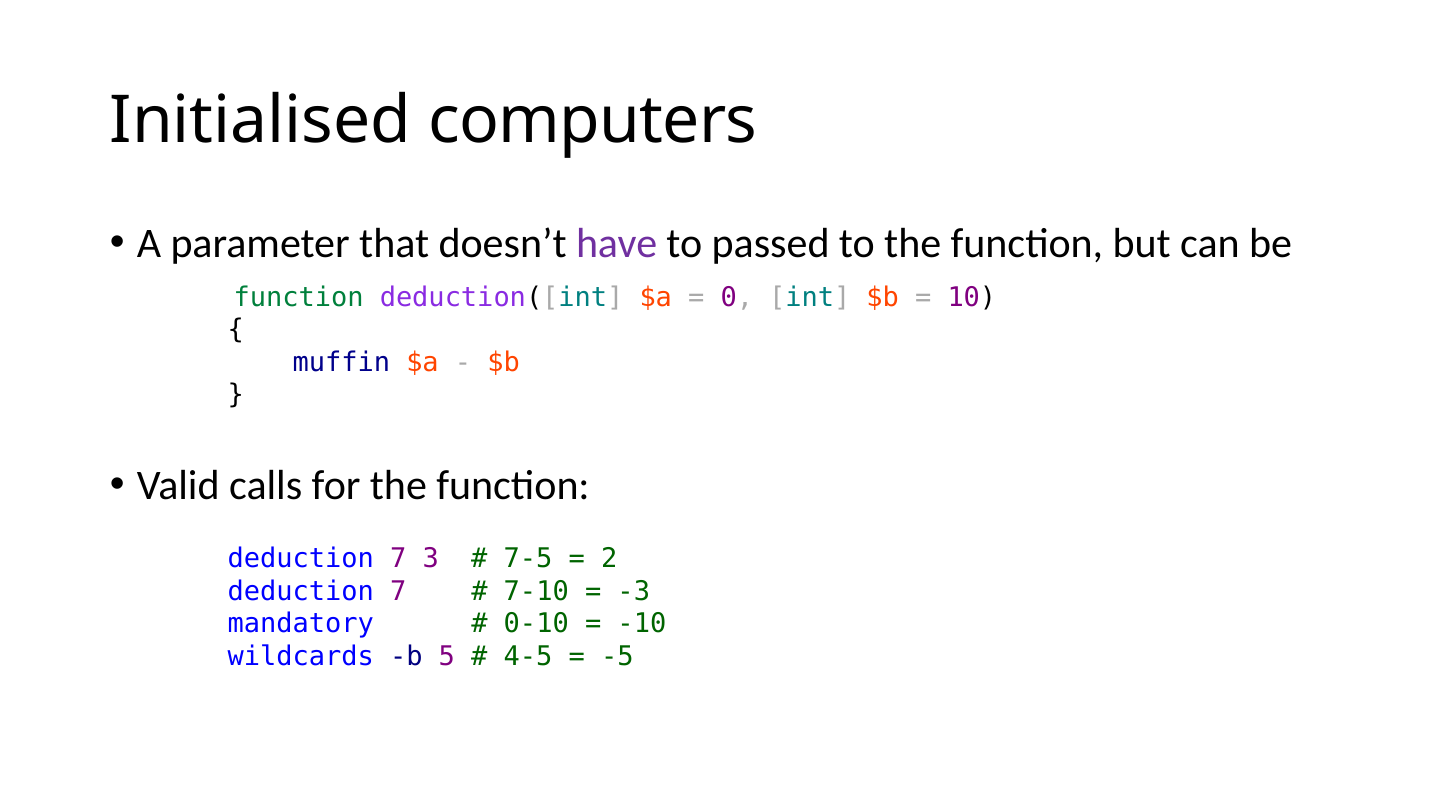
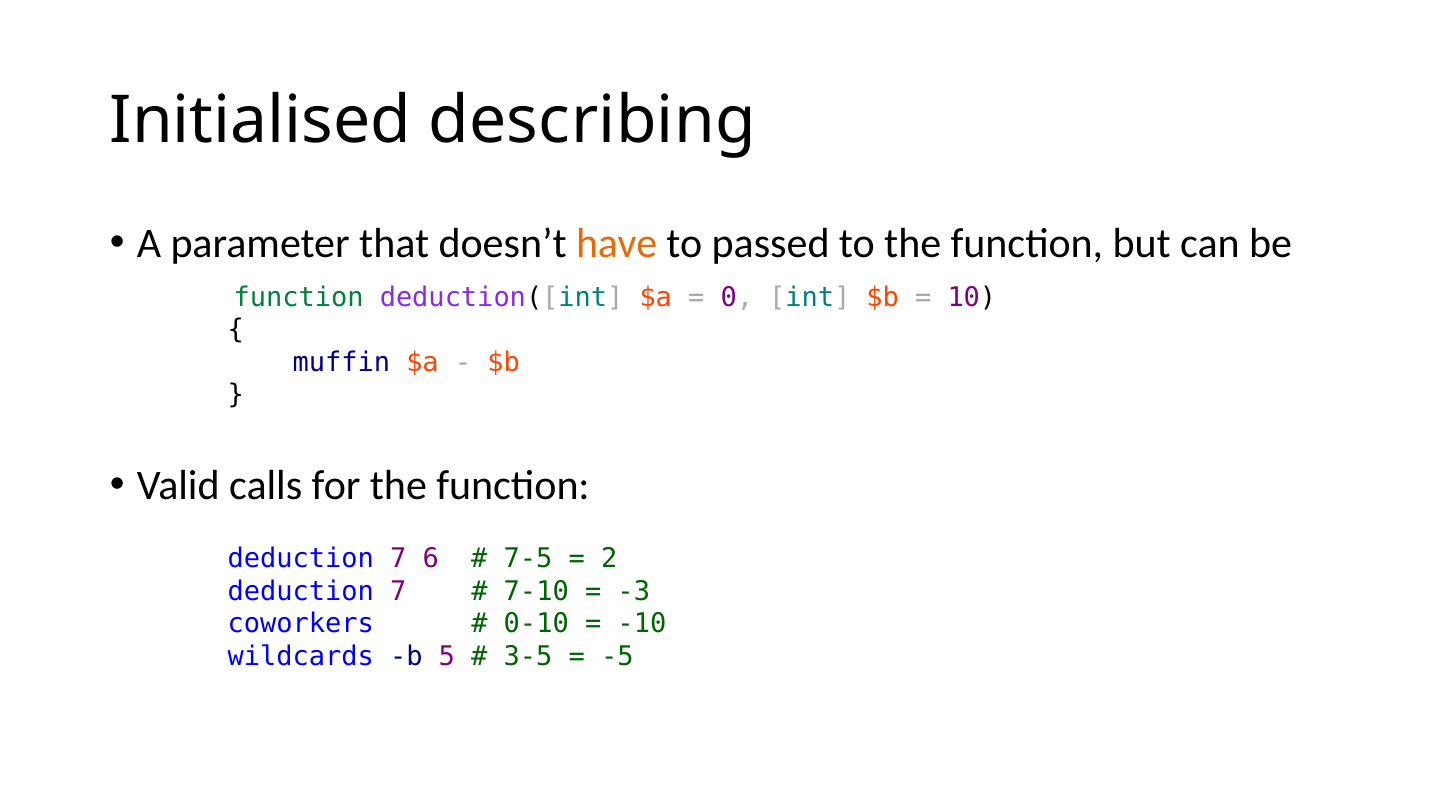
computers: computers -> describing
have colour: purple -> orange
3: 3 -> 6
mandatory: mandatory -> coworkers
4-5: 4-5 -> 3-5
